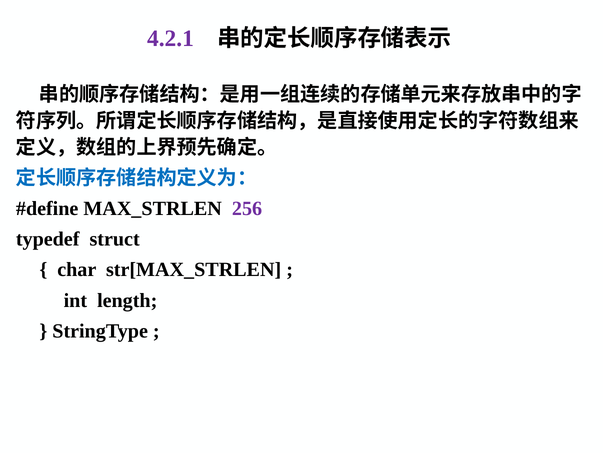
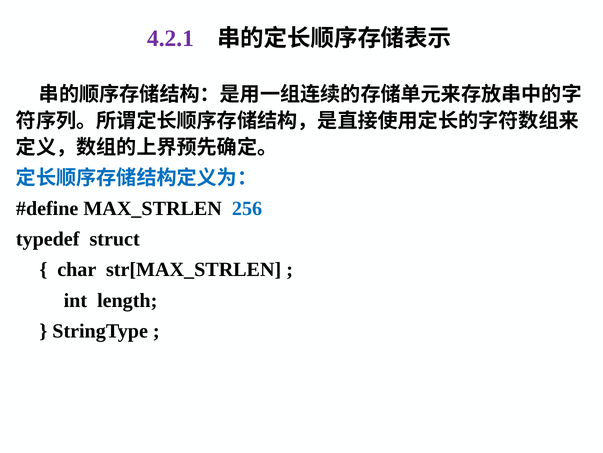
256 colour: purple -> blue
